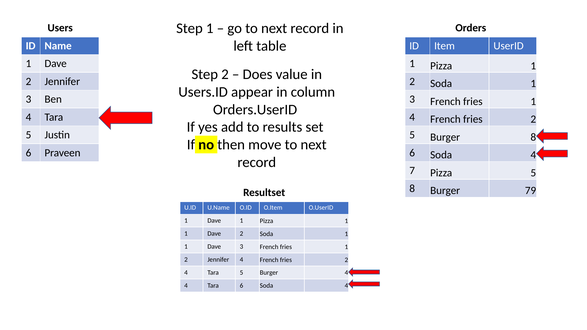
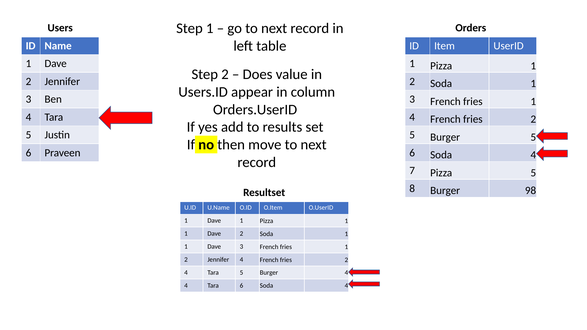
Burger 8: 8 -> 5
79: 79 -> 98
